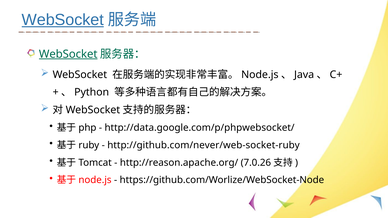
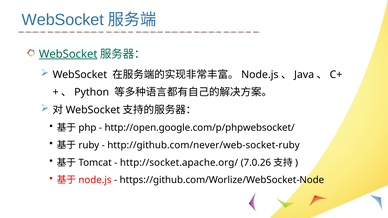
WebSocket at (63, 20) underline: present -> none
http://data.google.com/p/phpwebsocket/: http://data.google.com/p/phpwebsocket/ -> http://open.google.com/p/phpwebsocket/
http://reason.apache.org/: http://reason.apache.org/ -> http://socket.apache.org/
